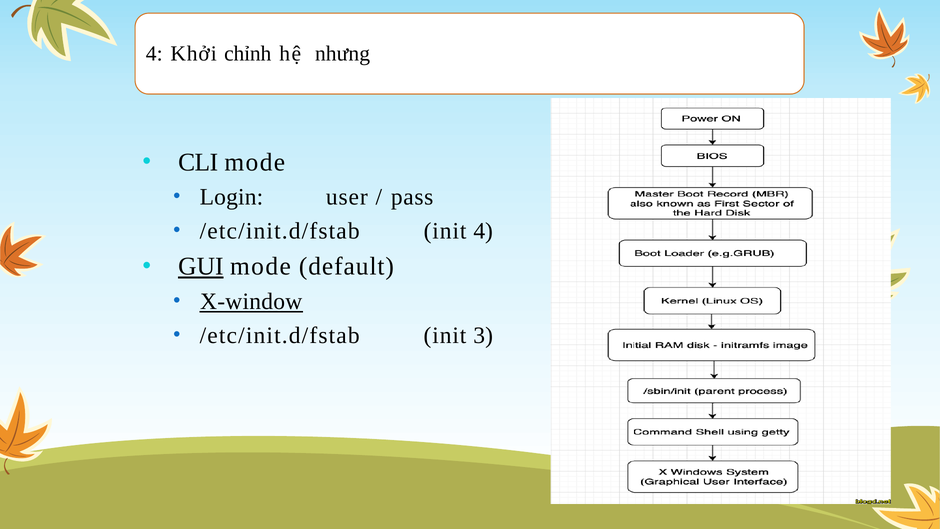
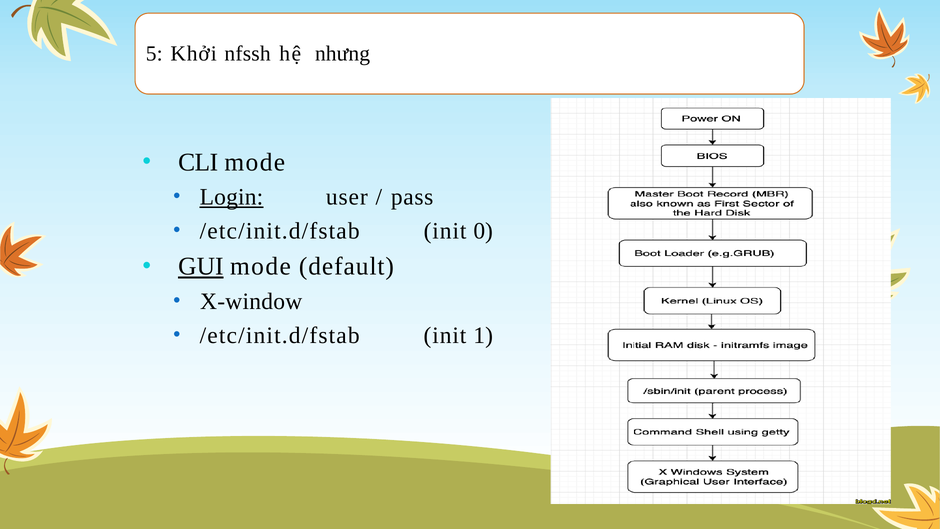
4 at (154, 53): 4 -> 5
chỉnh: chỉnh -> nfssh
Login underline: none -> present
init 4: 4 -> 0
X-window underline: present -> none
3: 3 -> 1
